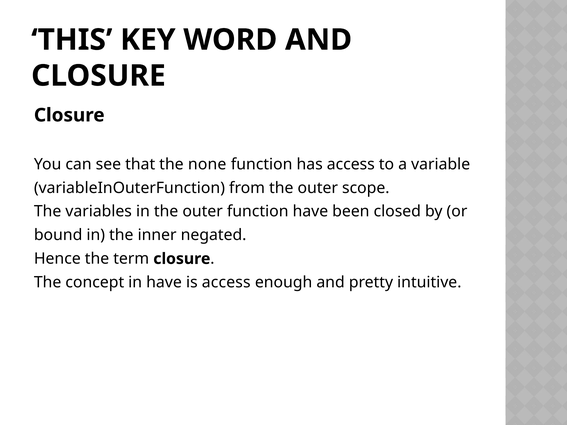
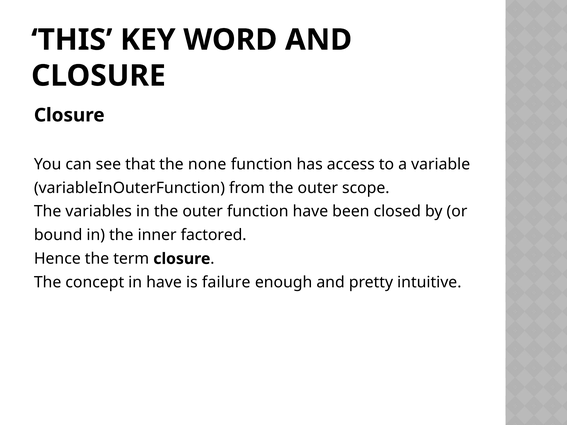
negated: negated -> factored
is access: access -> failure
